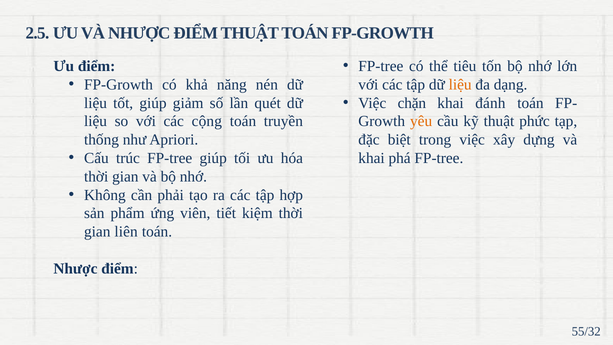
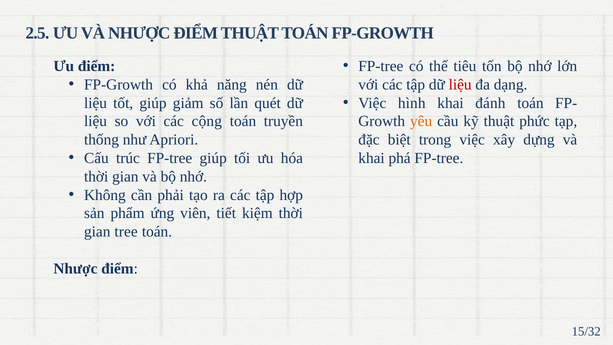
liệu at (460, 85) colour: orange -> red
chặn: chặn -> hình
liên: liên -> tree
55/32: 55/32 -> 15/32
